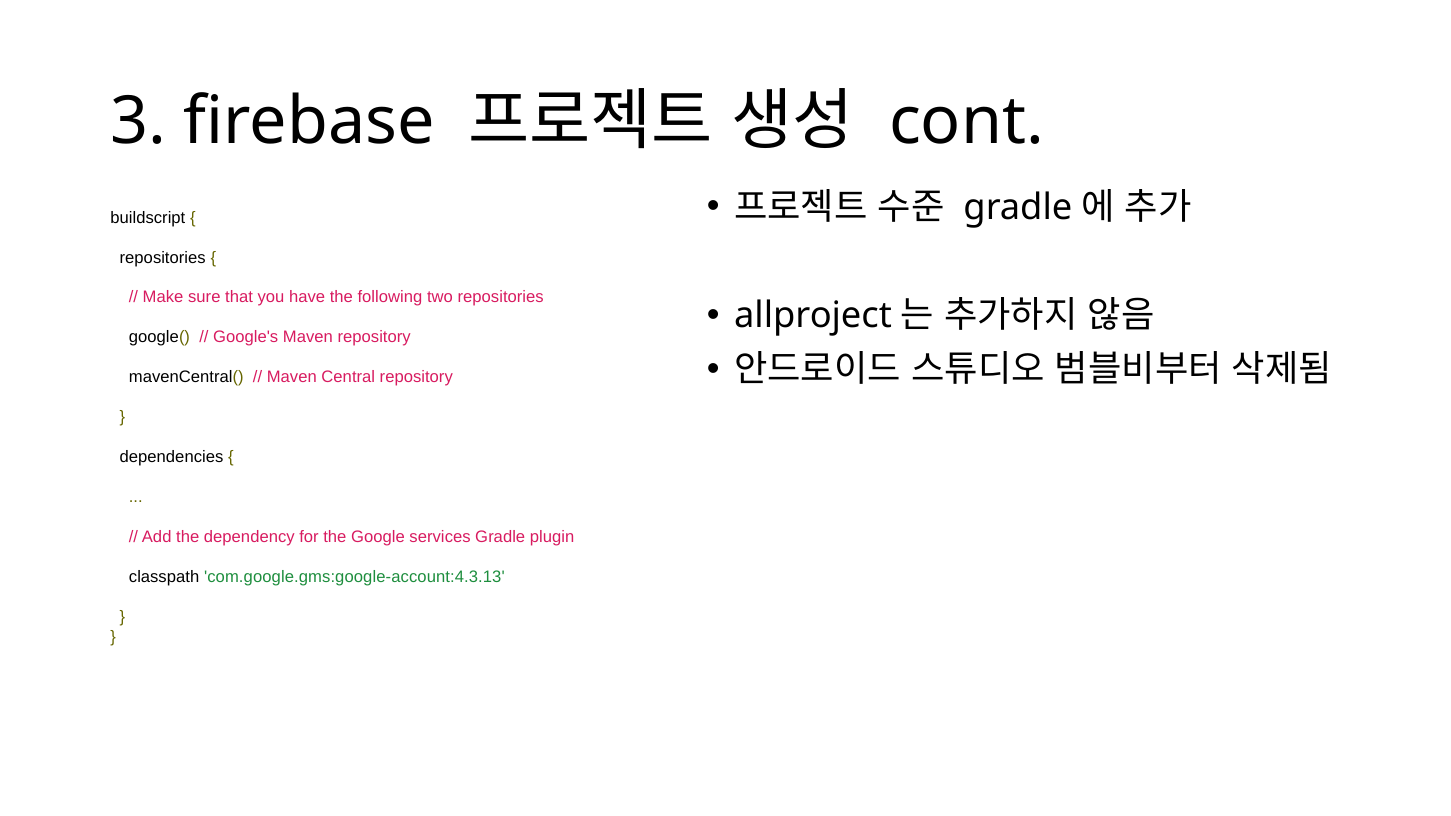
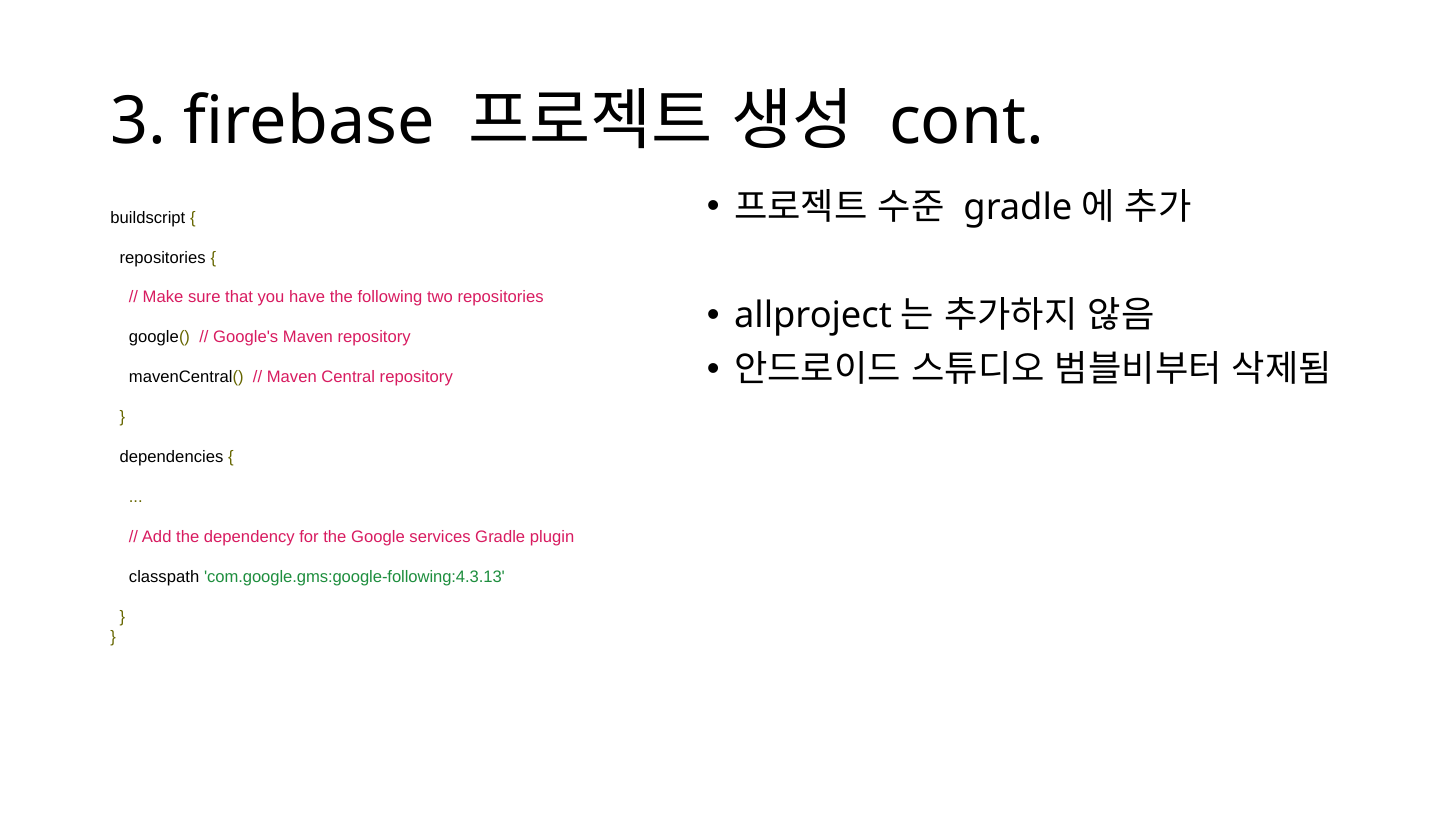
com.google.gms:google-account:4.3.13: com.google.gms:google-account:4.3.13 -> com.google.gms:google-following:4.3.13
